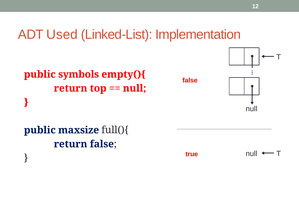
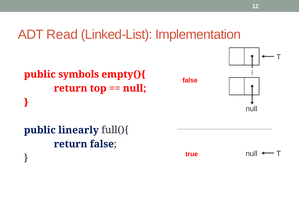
Used: Used -> Read
maxsize: maxsize -> linearly
